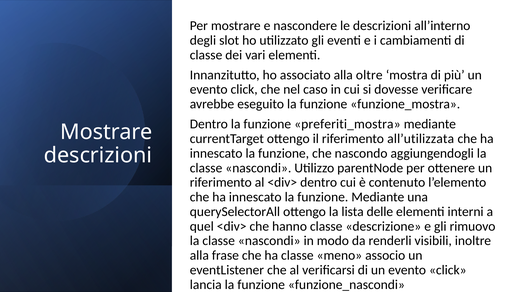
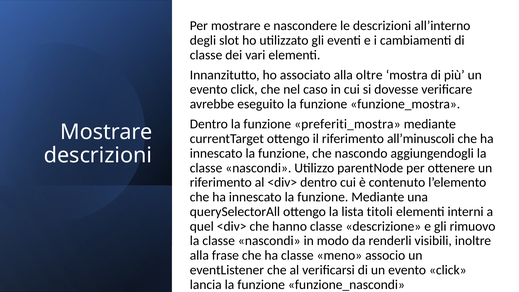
all’utilizzata: all’utilizzata -> all’minuscoli
delle: delle -> titoli
